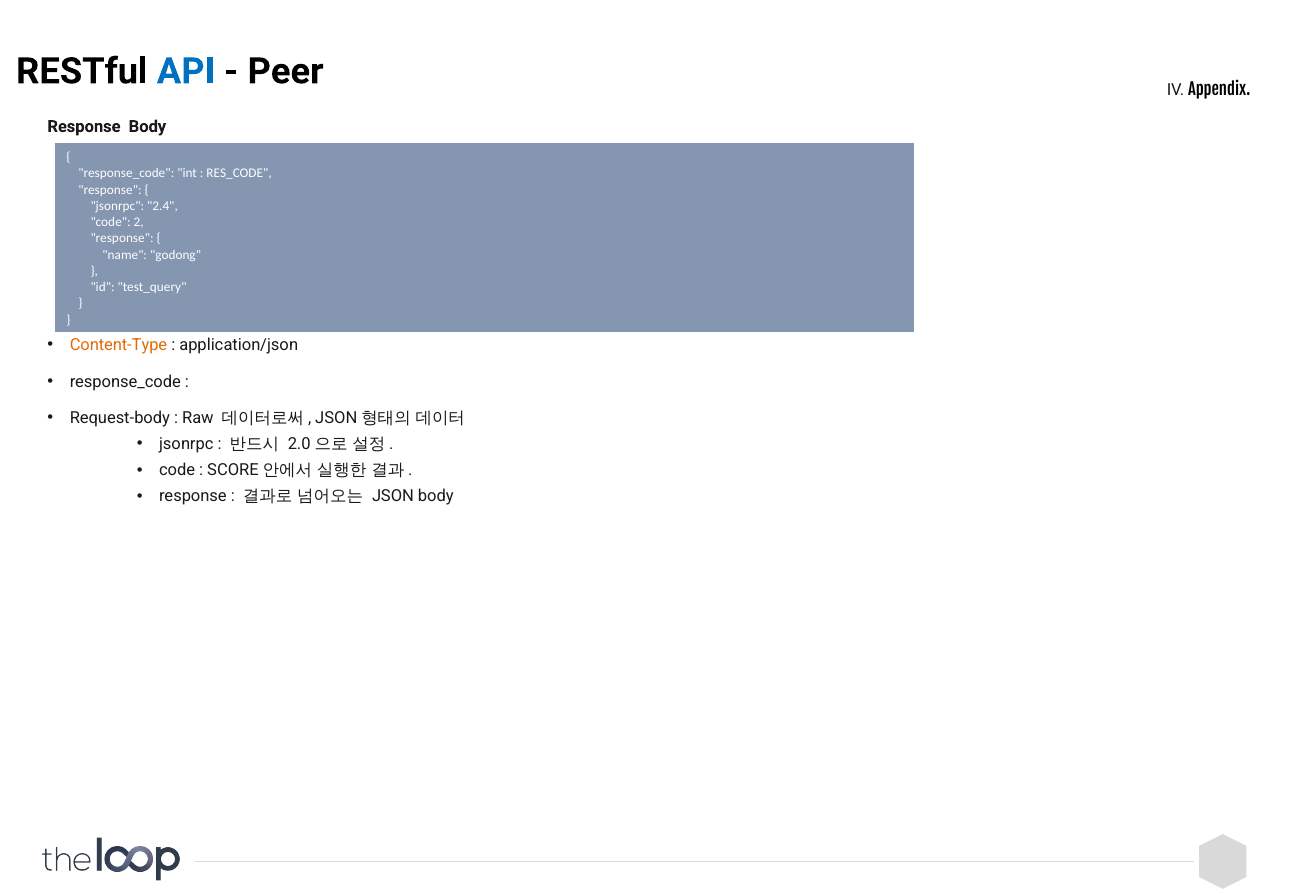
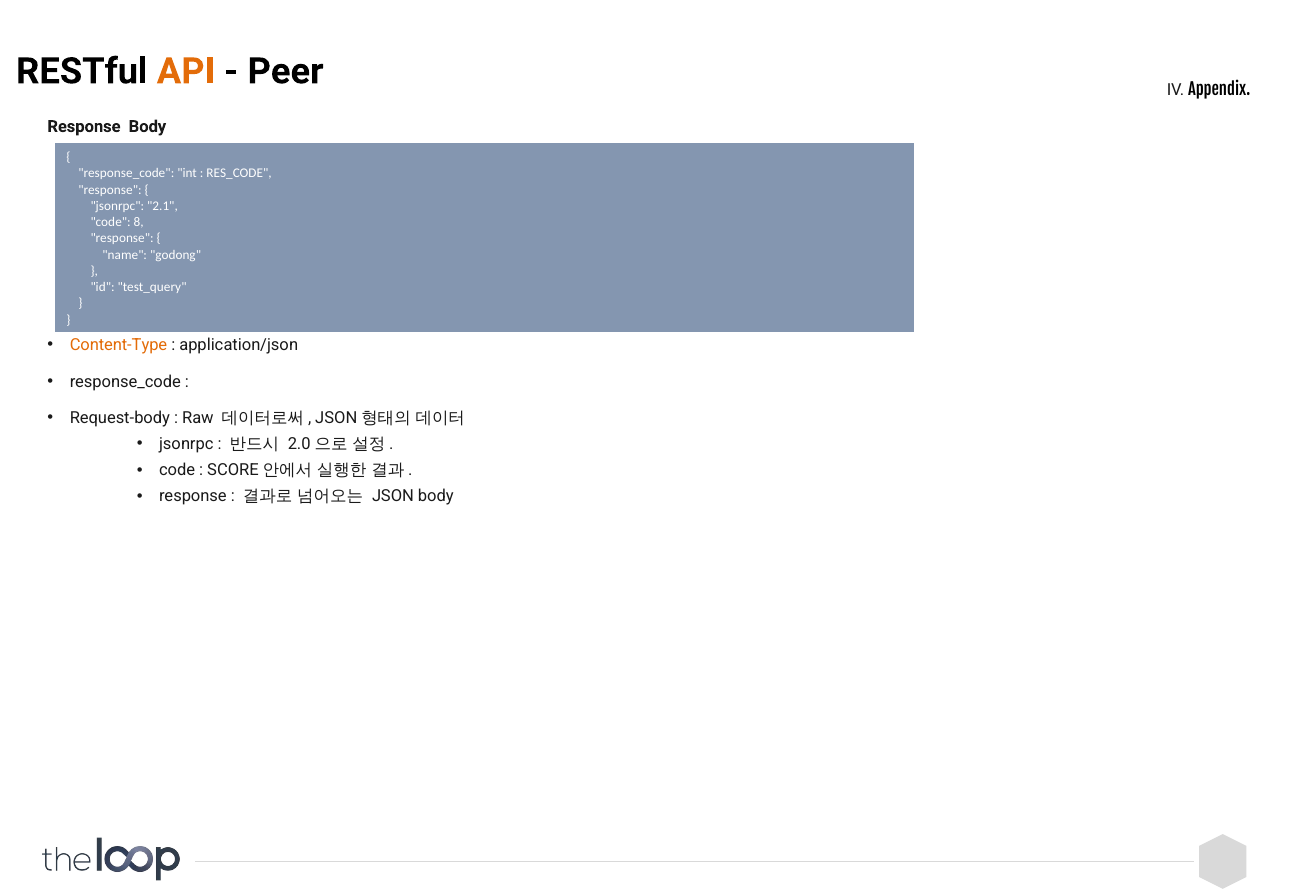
API colour: blue -> orange
2.4: 2.4 -> 2.1
2: 2 -> 8
